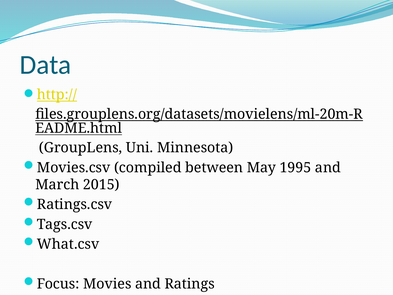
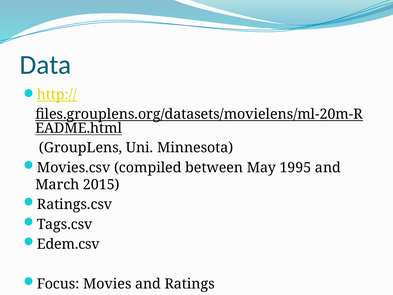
What.csv: What.csv -> Edem.csv
